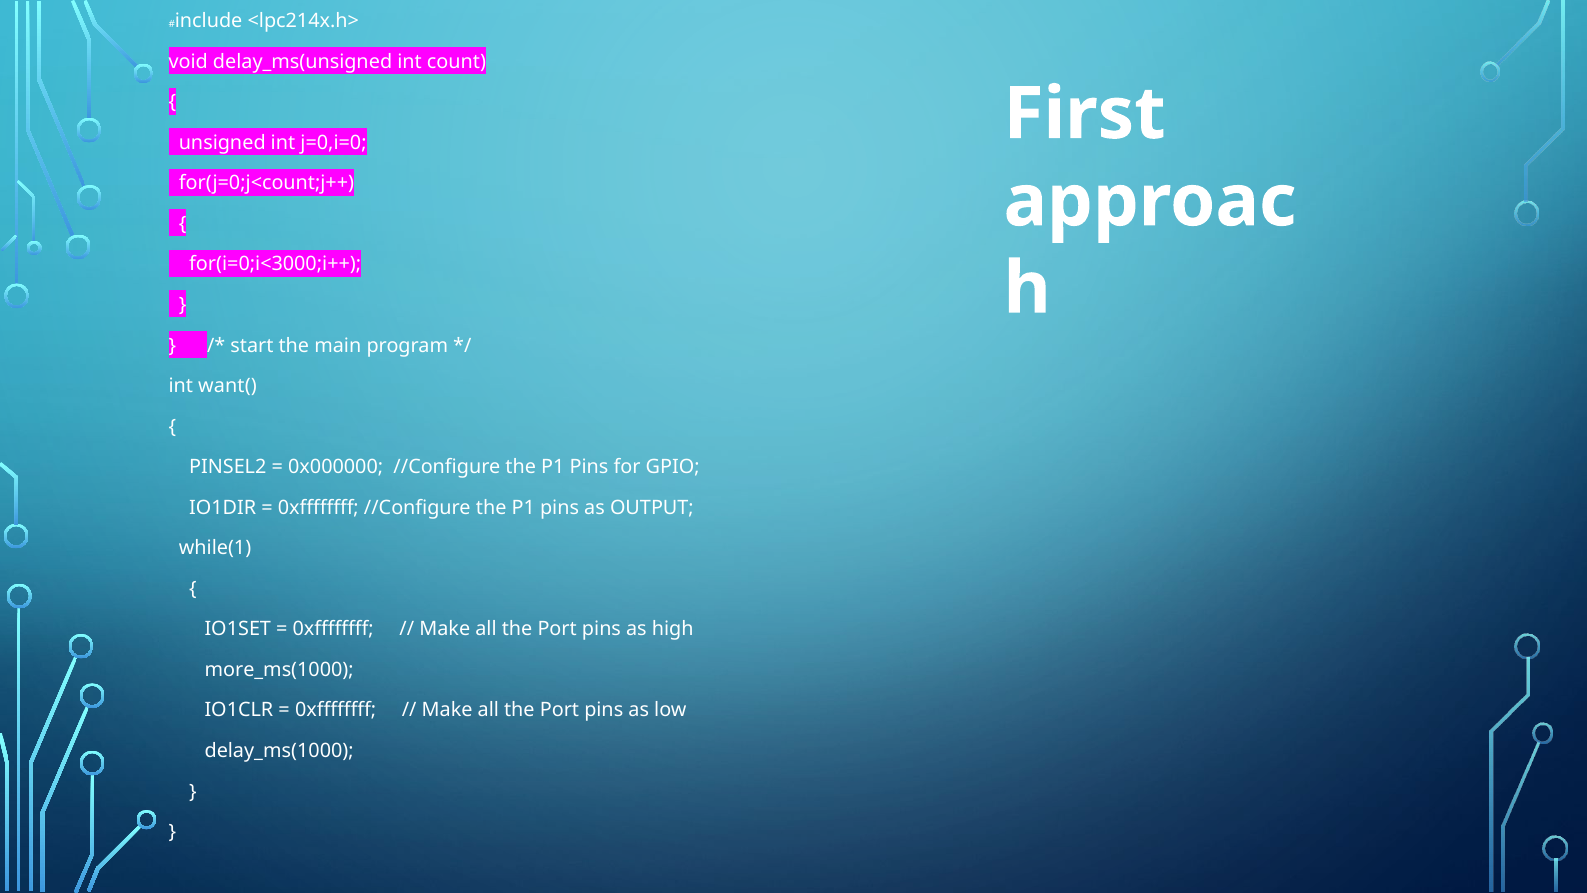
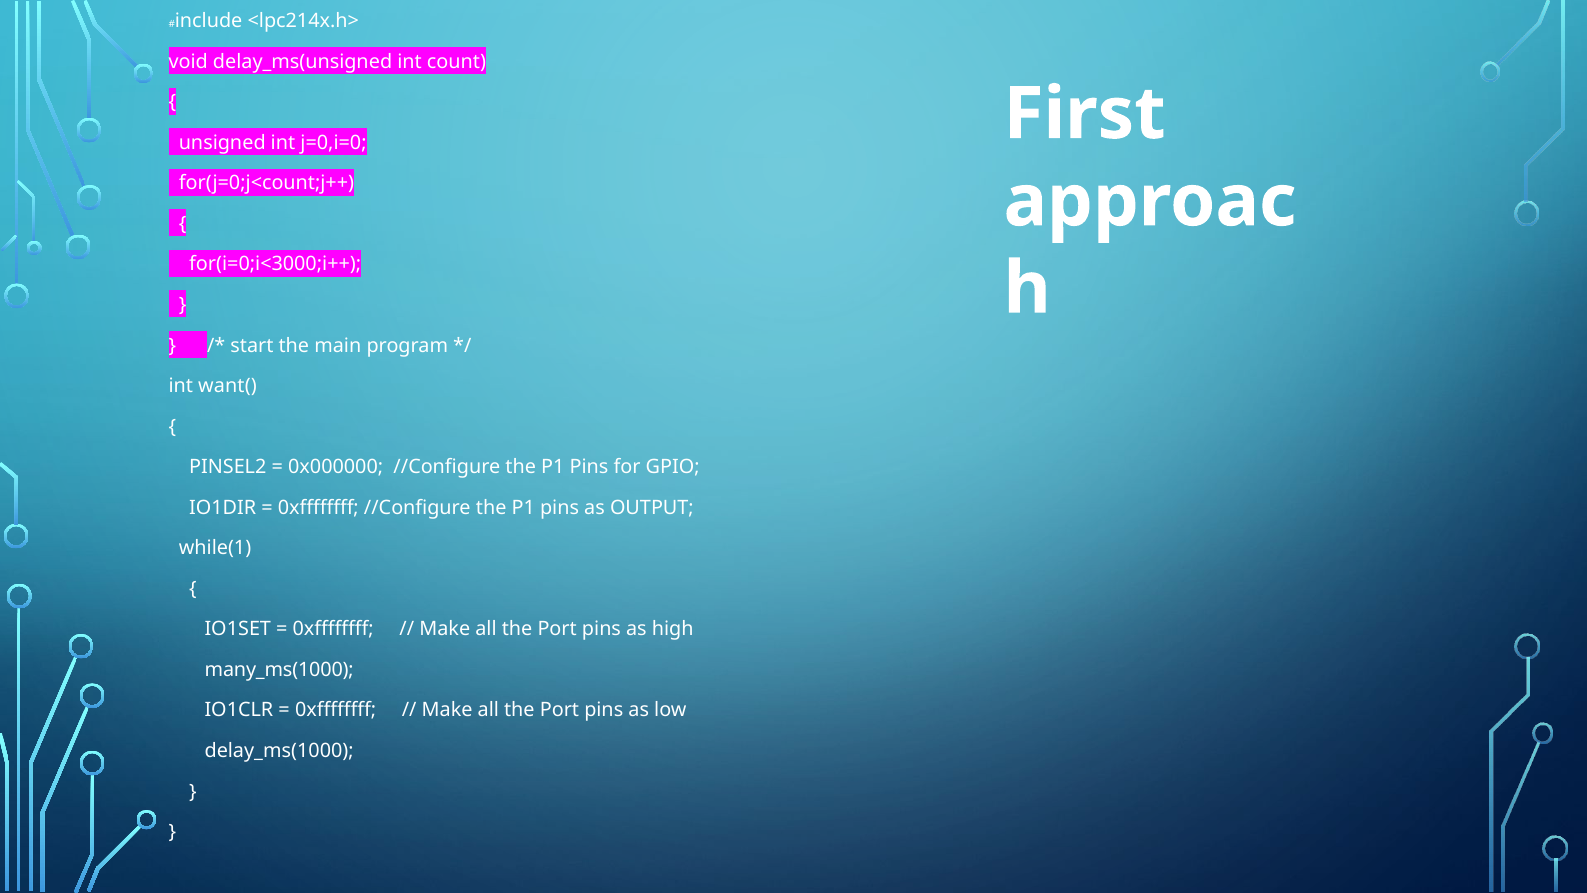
more_ms(1000: more_ms(1000 -> many_ms(1000
